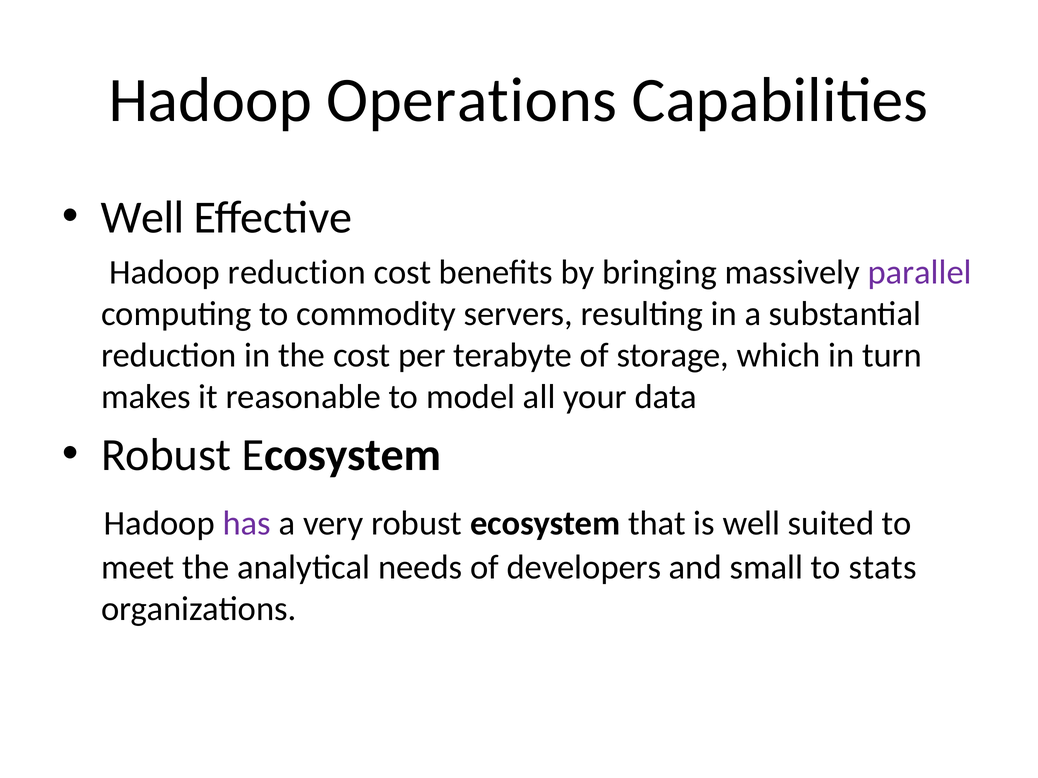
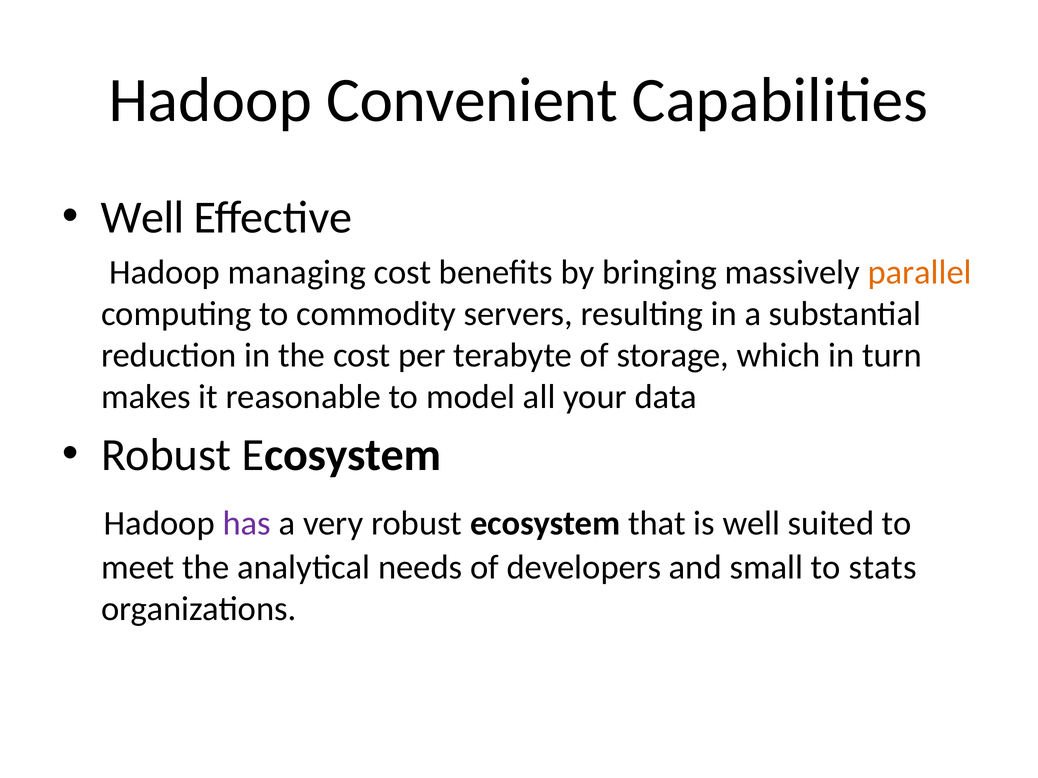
Operations: Operations -> Convenient
Hadoop reduction: reduction -> managing
parallel colour: purple -> orange
